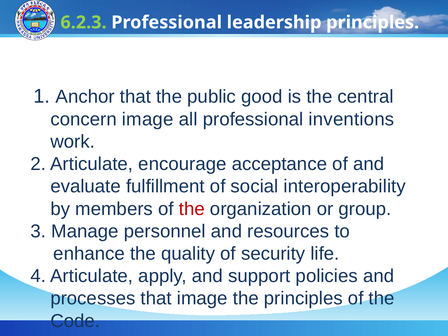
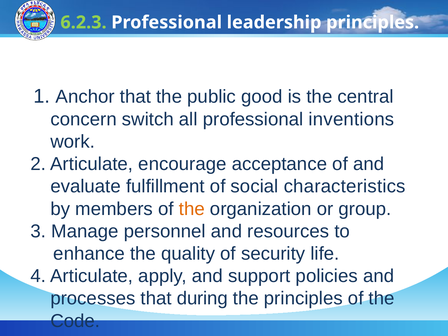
concern image: image -> switch
interoperability: interoperability -> characteristics
the at (192, 209) colour: red -> orange
that image: image -> during
